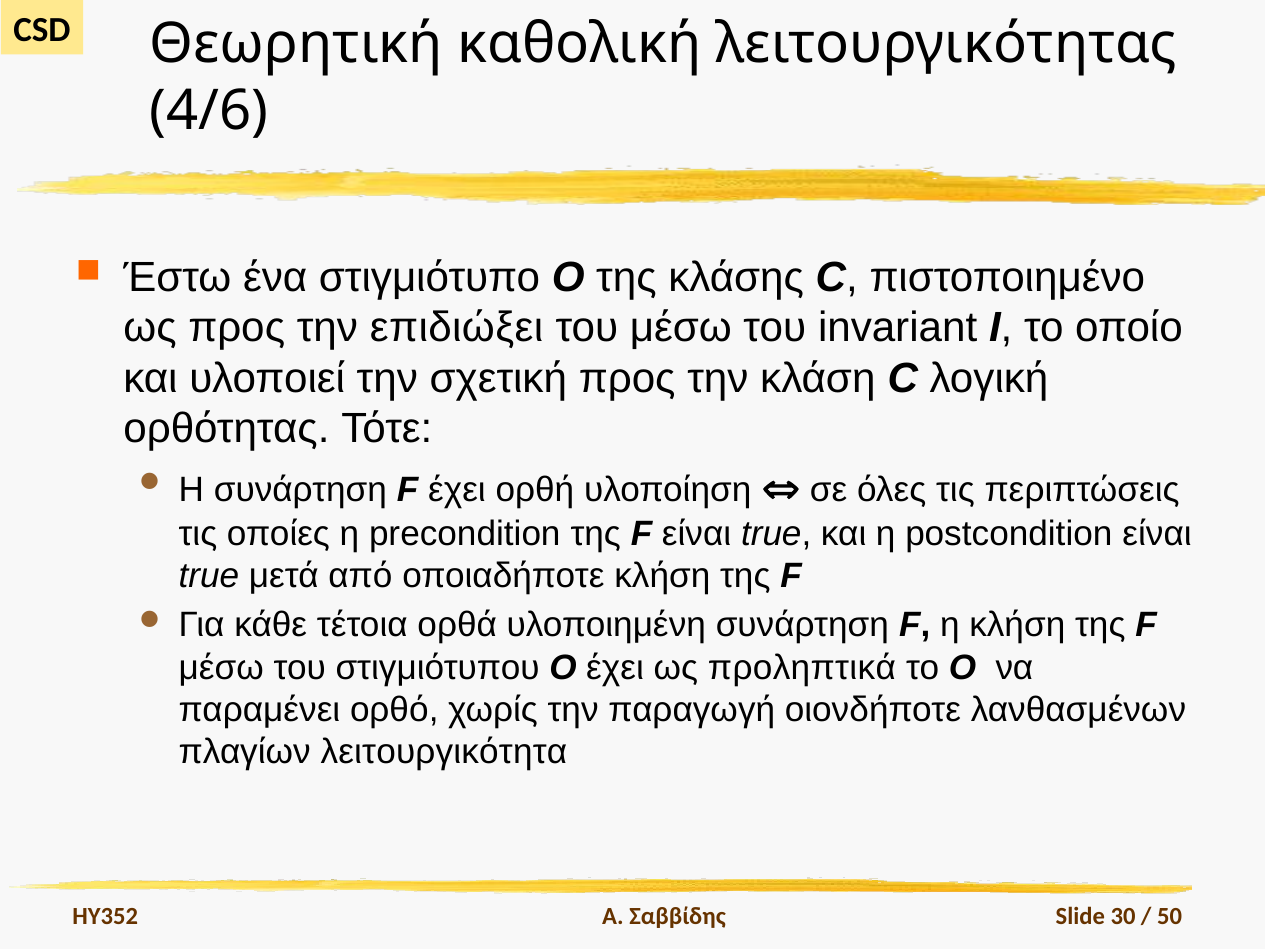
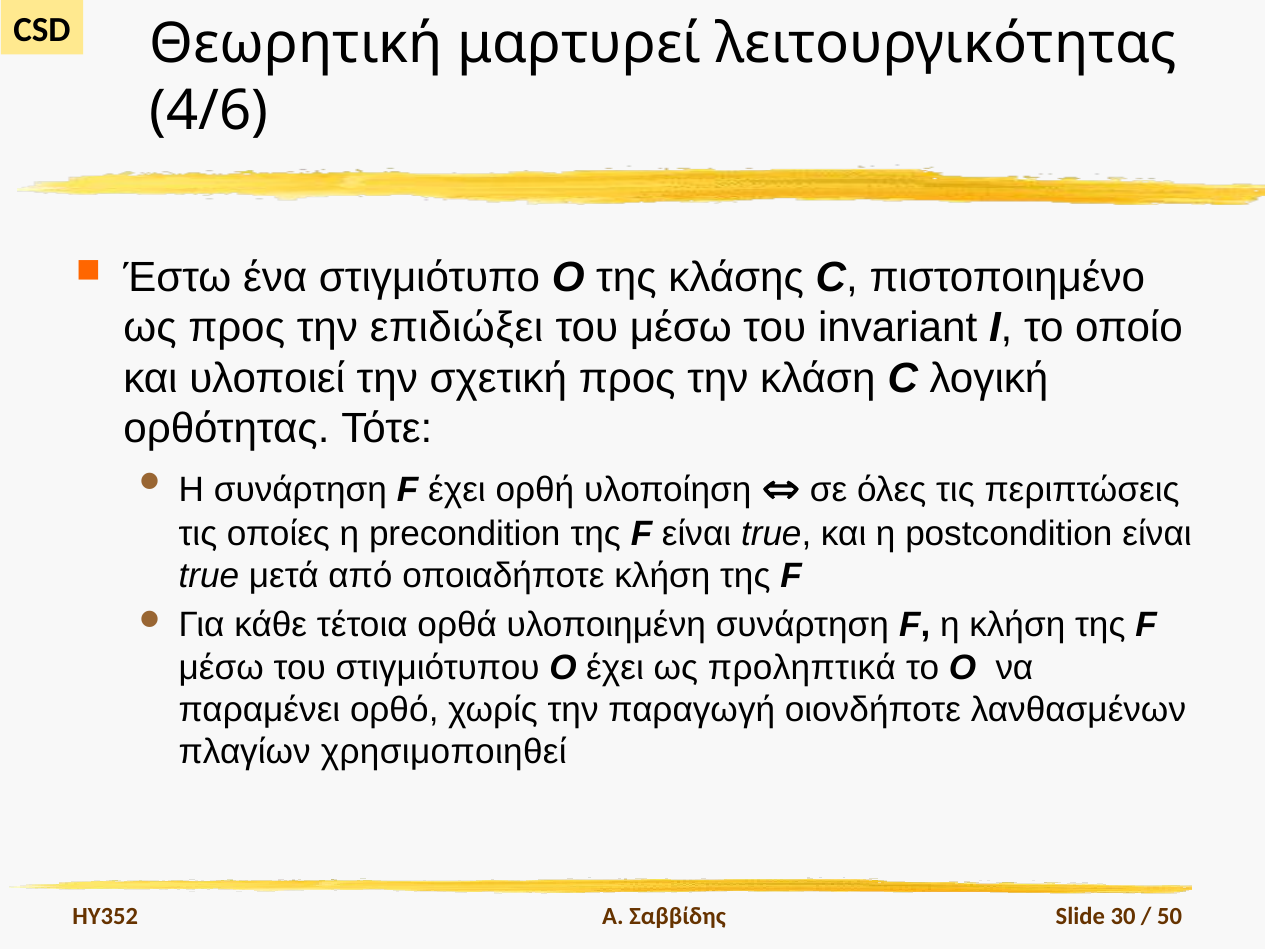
καθολική: καθολική -> μαρτυρεί
λειτουργικότητα: λειτουργικότητα -> χρησιμοποιηθεί
